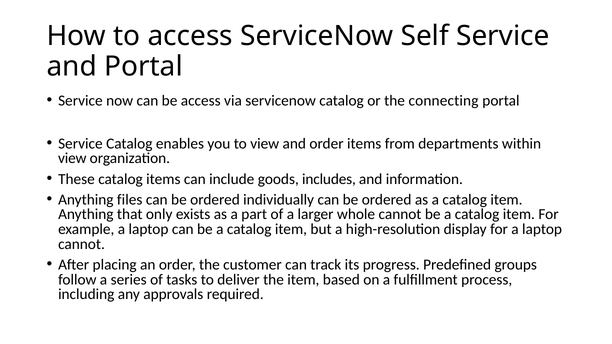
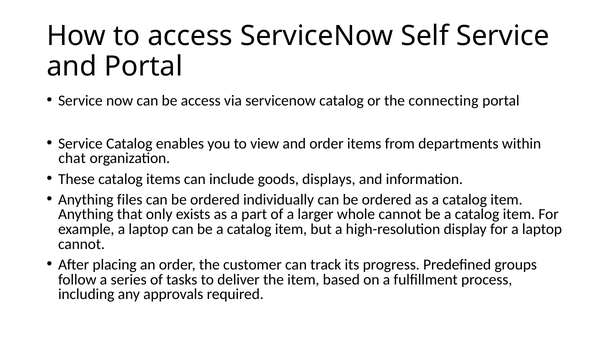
view at (72, 158): view -> chat
includes: includes -> displays
